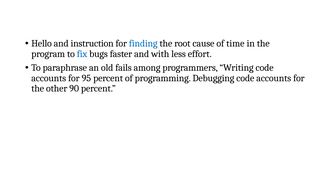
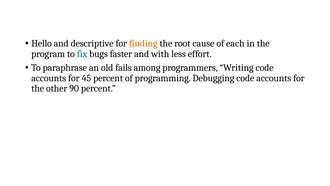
instruction: instruction -> descriptive
finding colour: blue -> orange
time: time -> each
95: 95 -> 45
